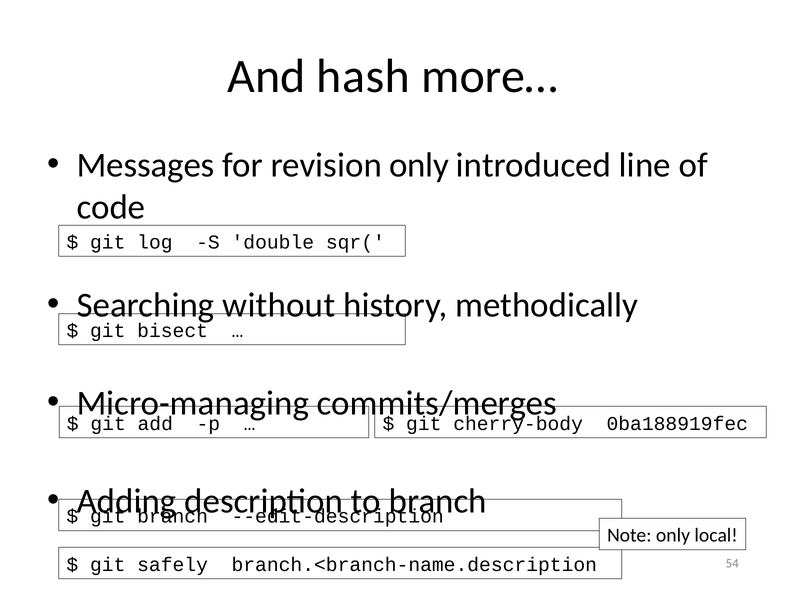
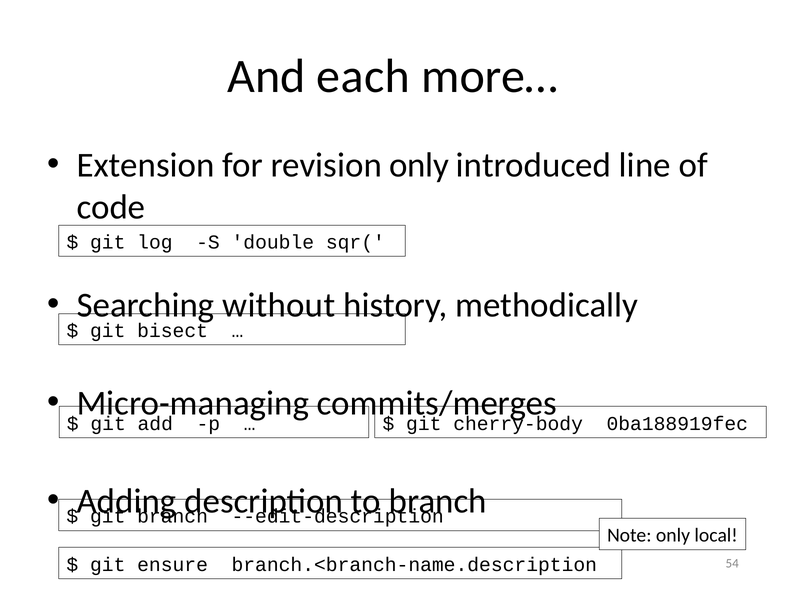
hash: hash -> each
Messages: Messages -> Extension
safely: safely -> ensure
